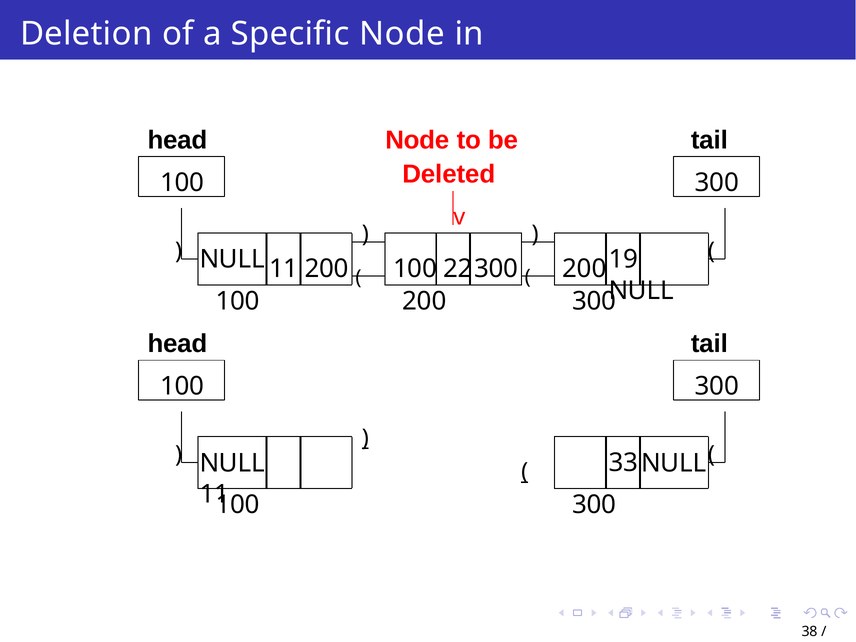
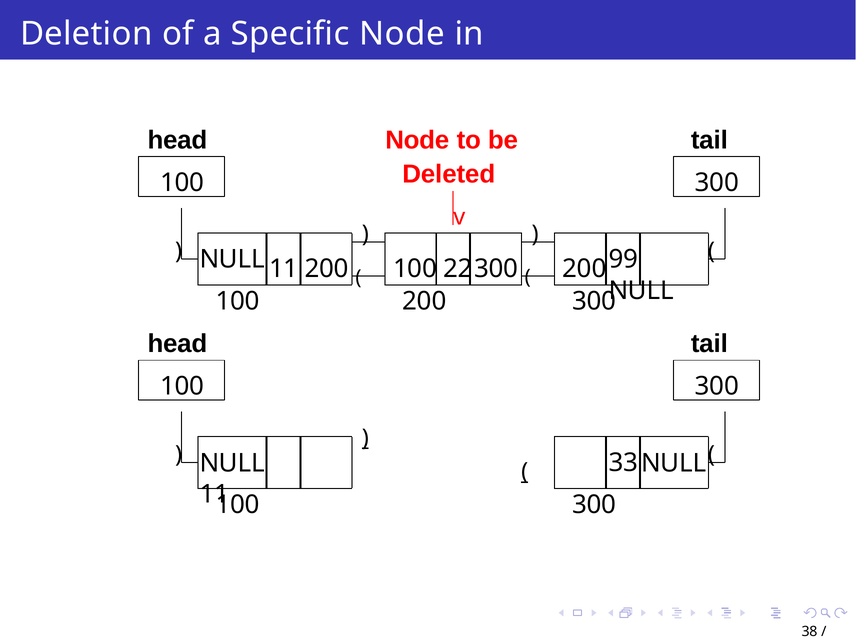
19: 19 -> 99
